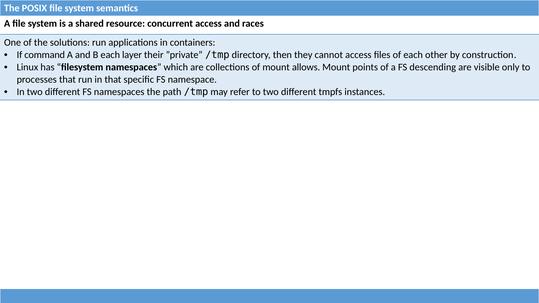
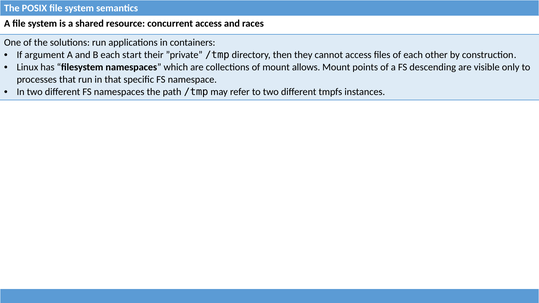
command: command -> argument
layer: layer -> start
